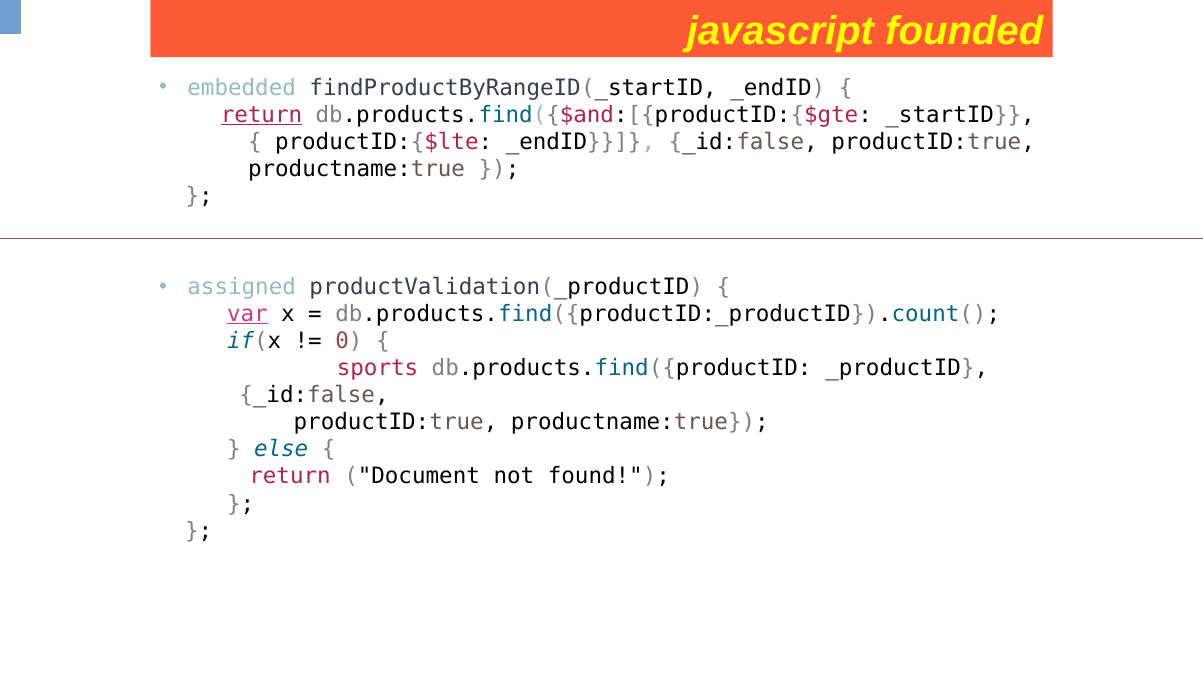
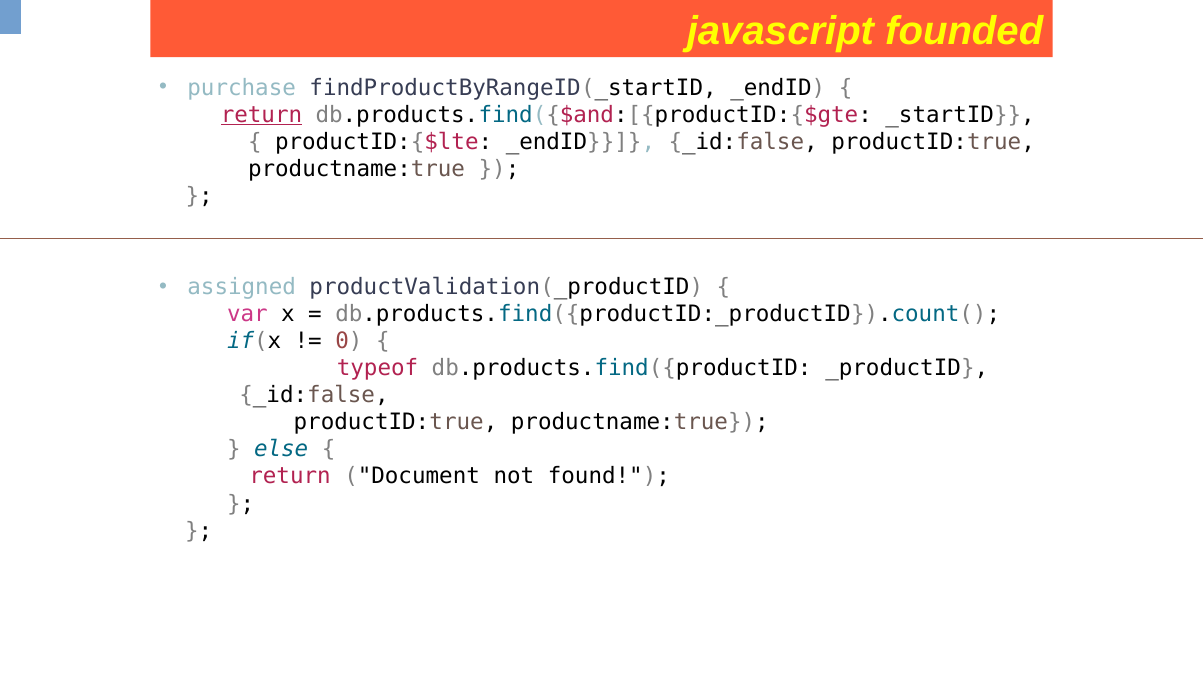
embedded: embedded -> purchase
var underline: present -> none
sports: sports -> typeof
